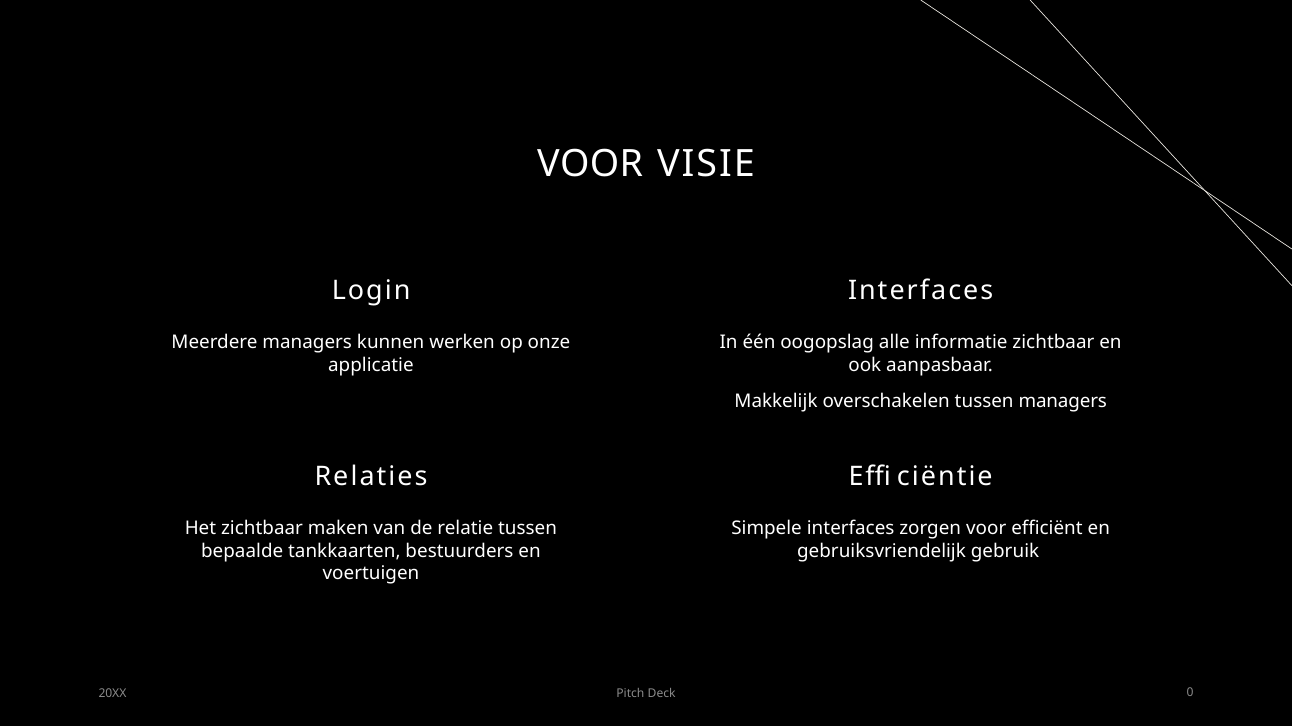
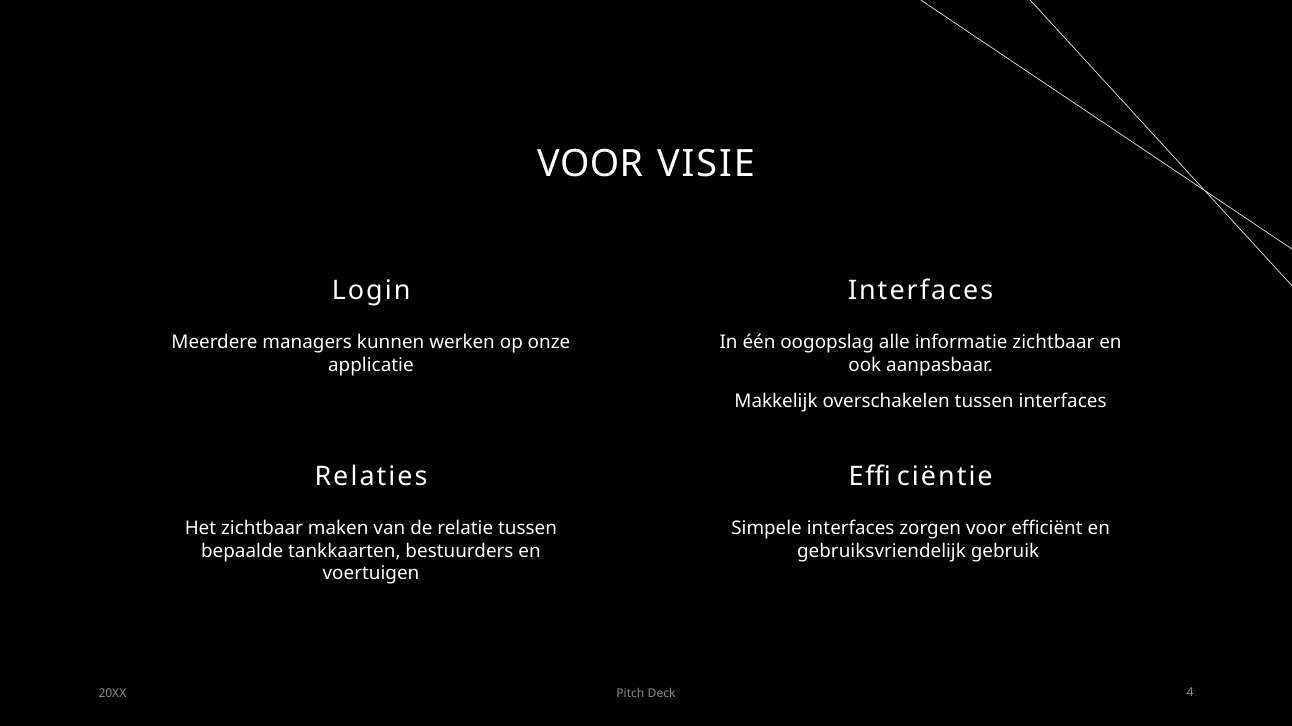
tussen managers: managers -> interfaces
0: 0 -> 4
